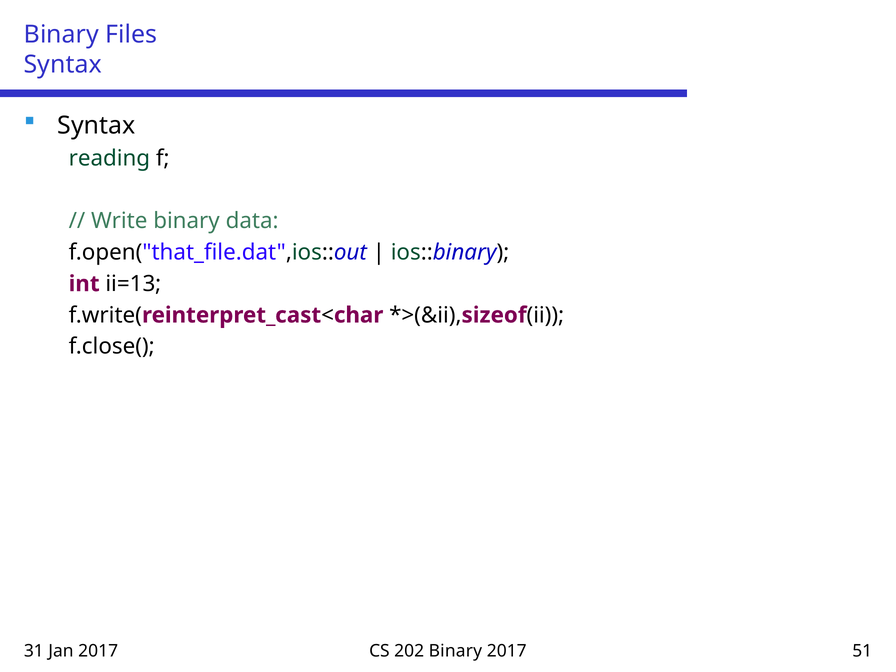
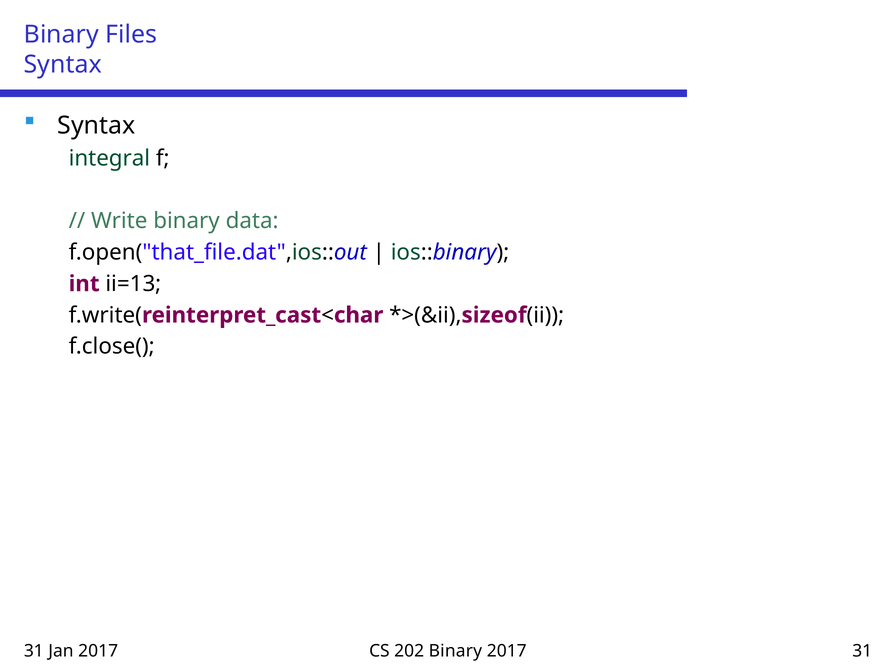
reading: reading -> integral
2017 51: 51 -> 31
